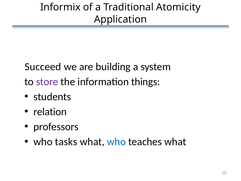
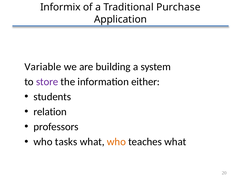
Atomicity: Atomicity -> Purchase
Succeed: Succeed -> Variable
things: things -> either
who at (116, 142) colour: blue -> orange
